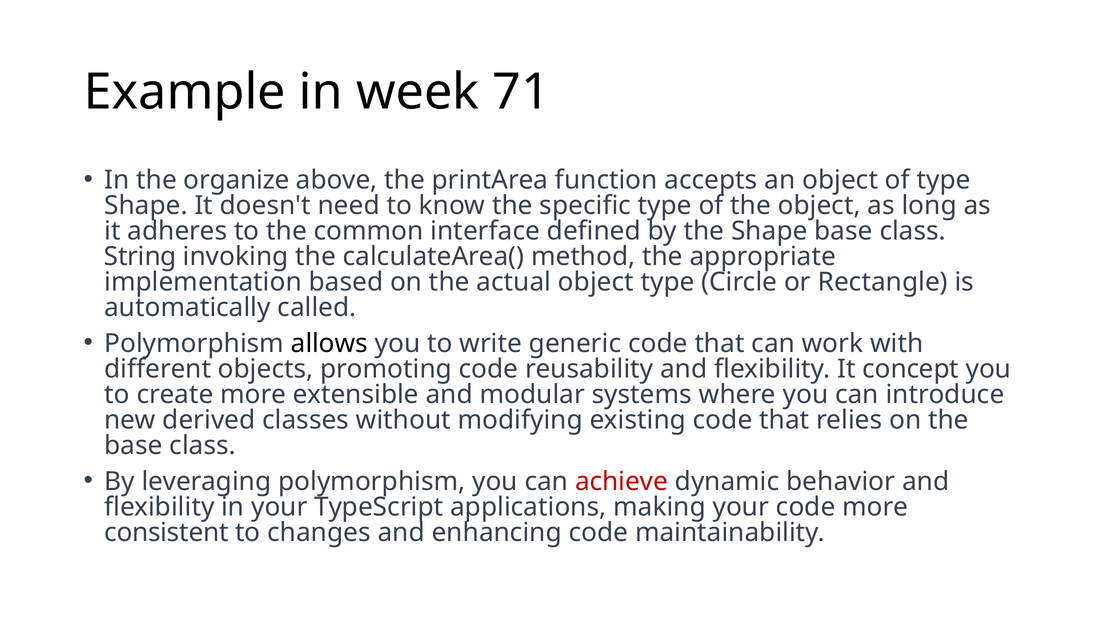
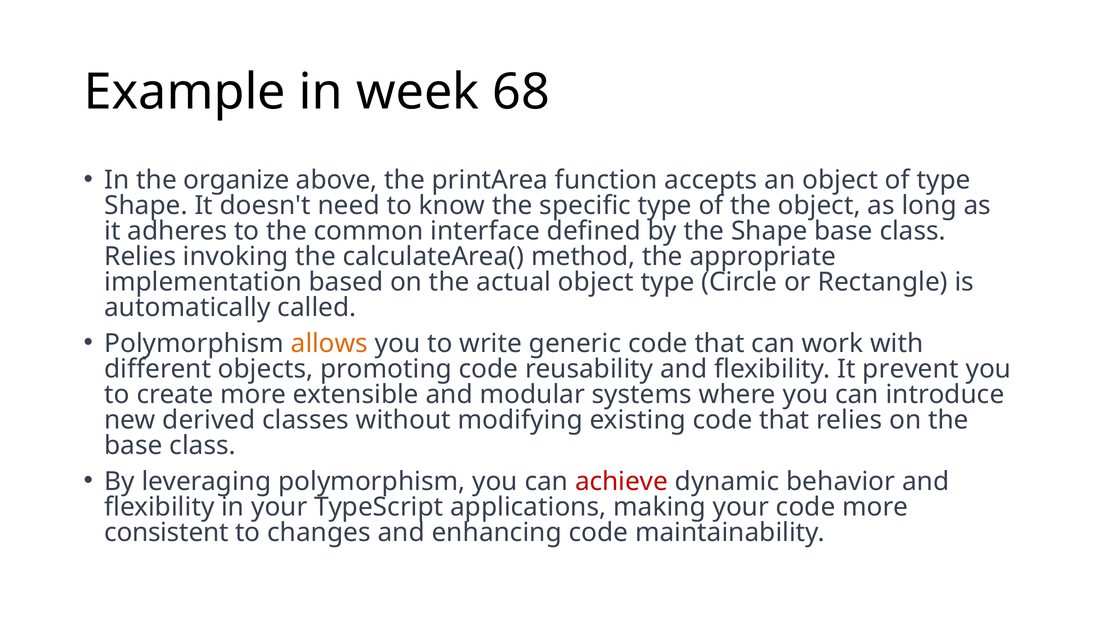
71: 71 -> 68
String at (140, 257): String -> Relies
allows colour: black -> orange
concept: concept -> prevent
